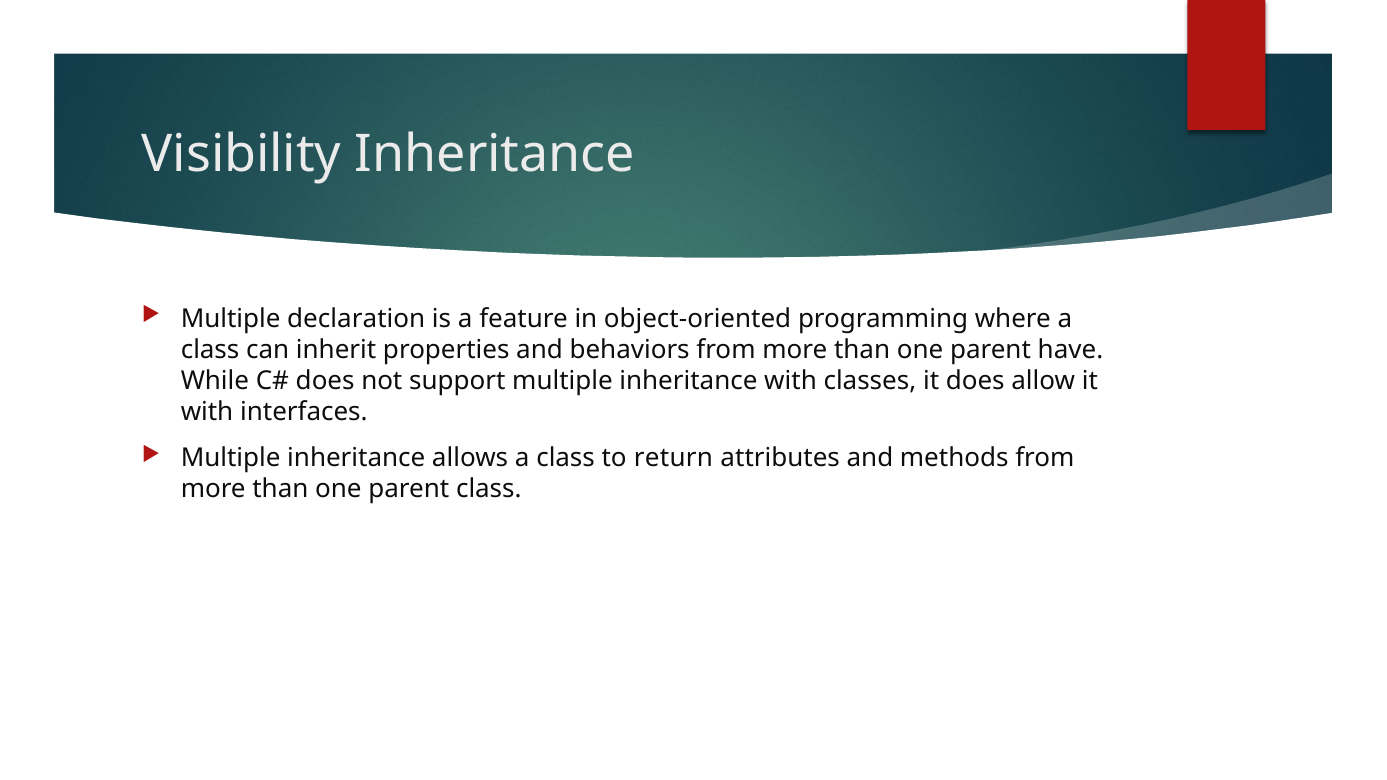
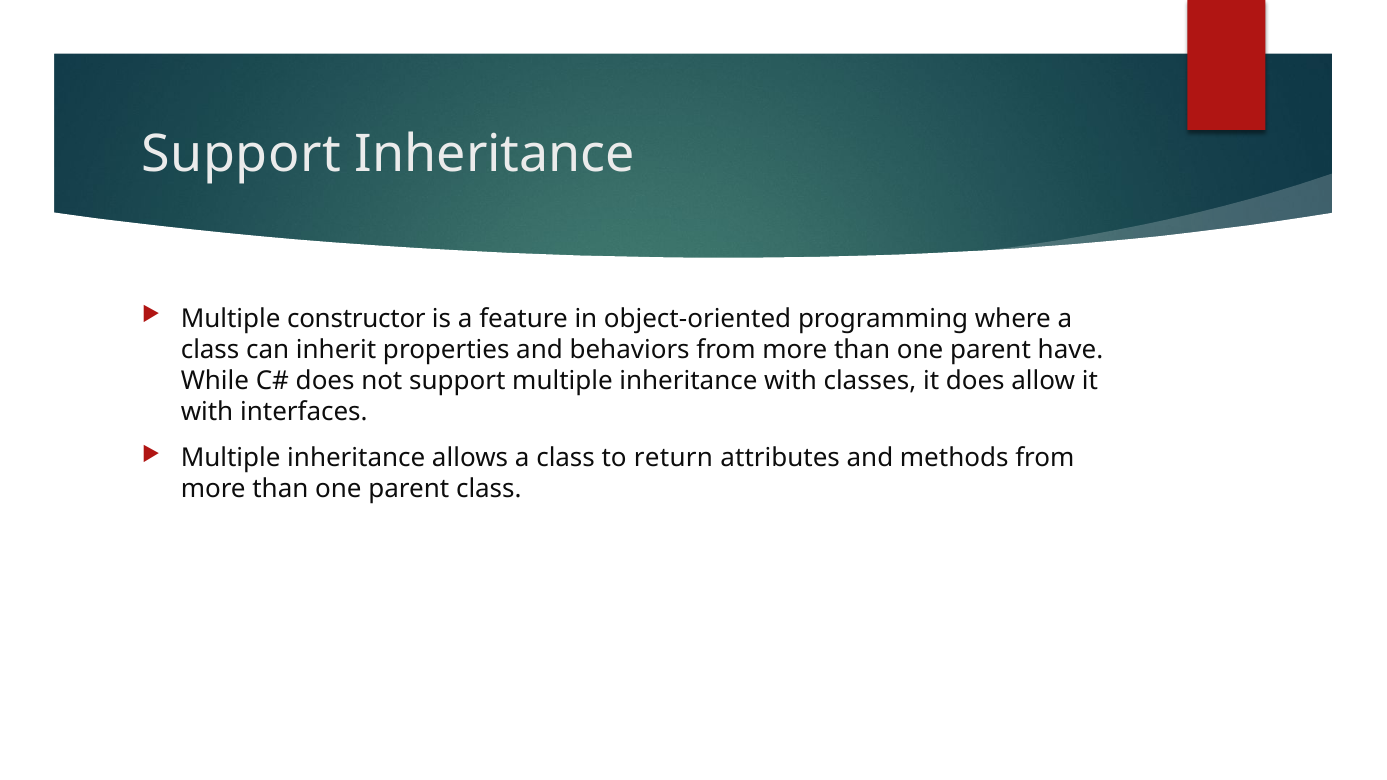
Visibility at (242, 155): Visibility -> Support
declaration: declaration -> constructor
